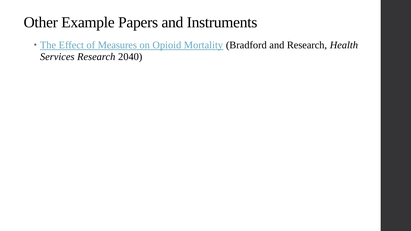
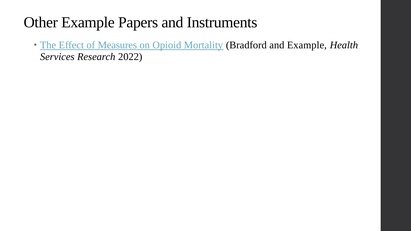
and Research: Research -> Example
2040: 2040 -> 2022
